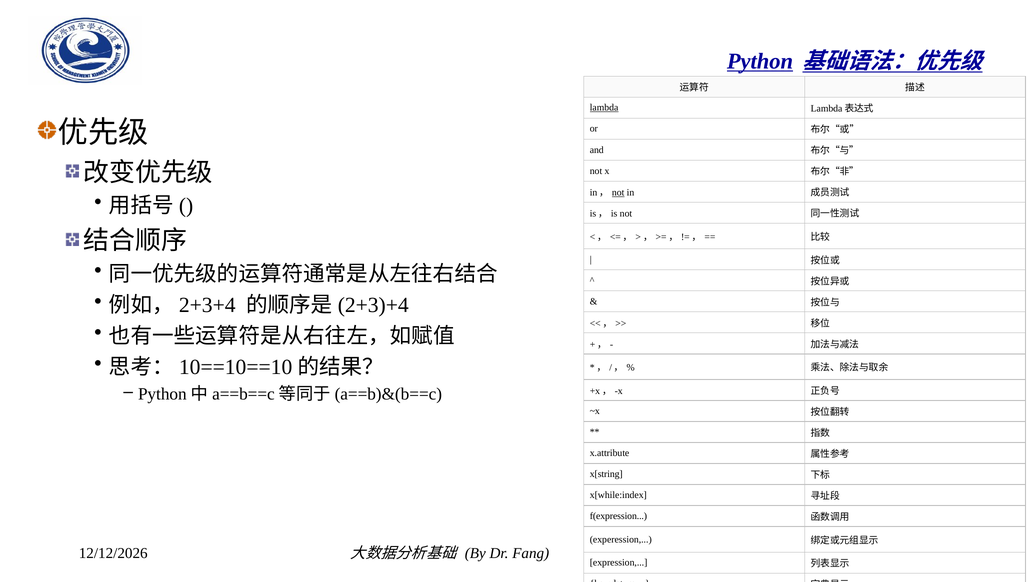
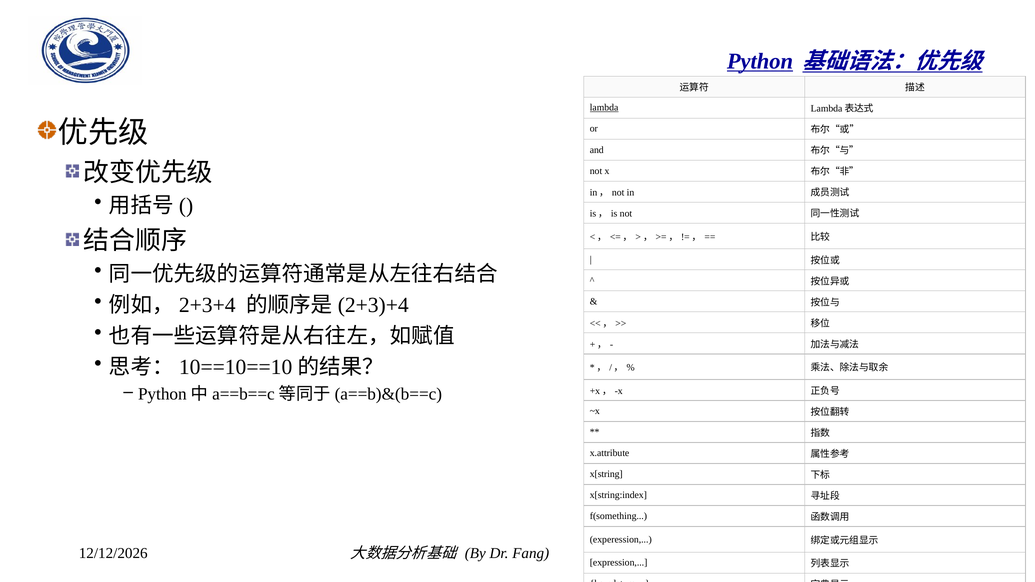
not at (618, 193) underline: present -> none
x[while:index: x[while:index -> x[string:index
f(expression: f(expression -> f(something
